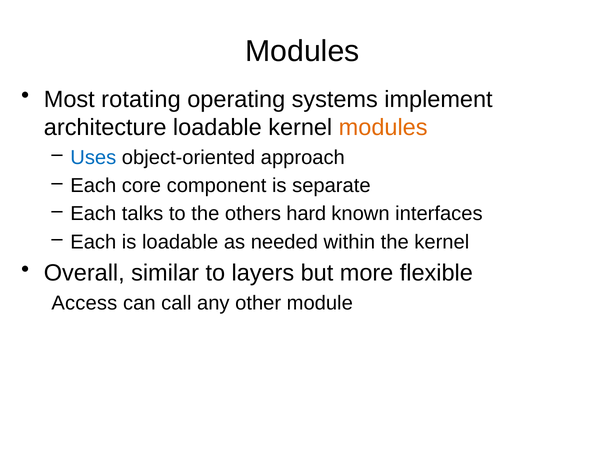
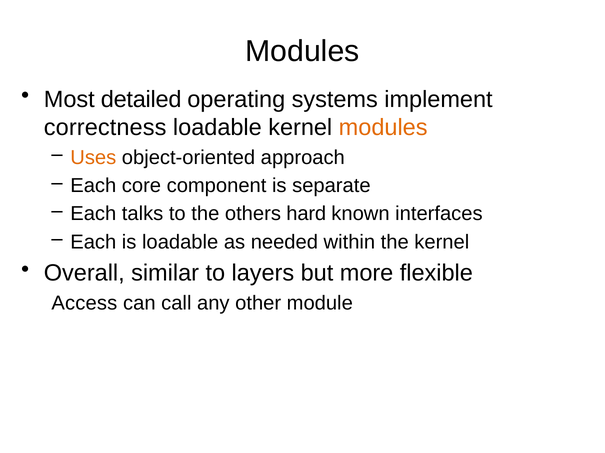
rotating: rotating -> detailed
architecture: architecture -> correctness
Uses colour: blue -> orange
